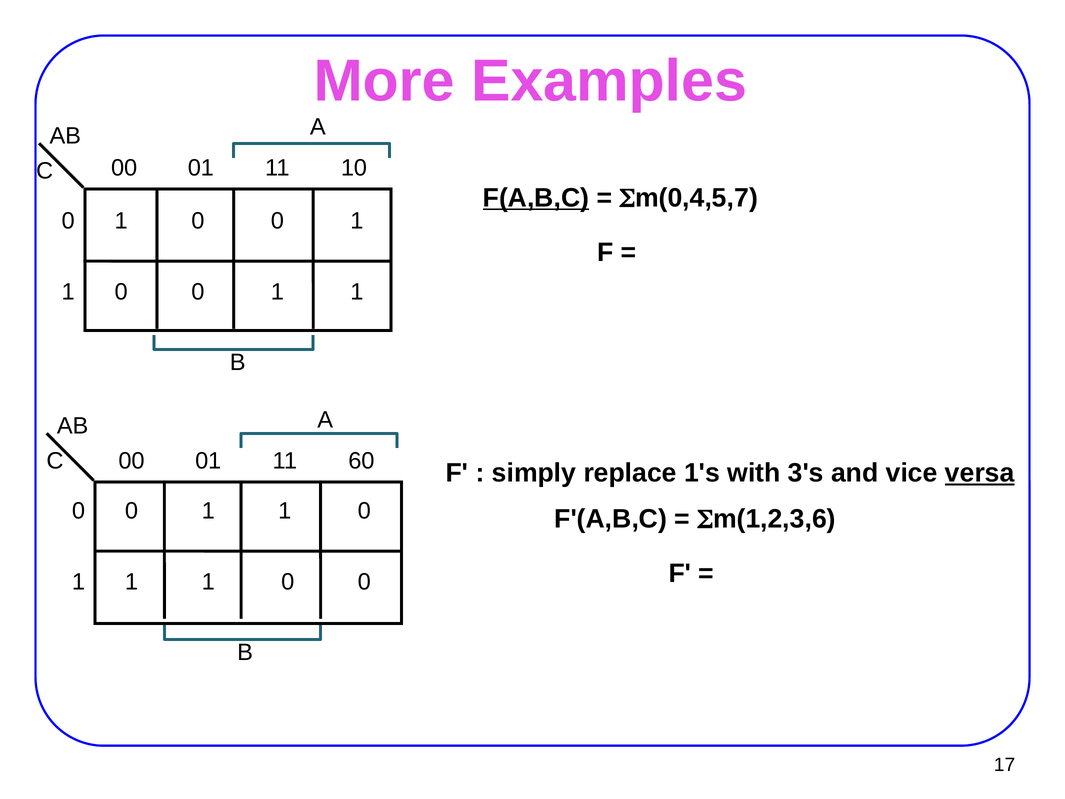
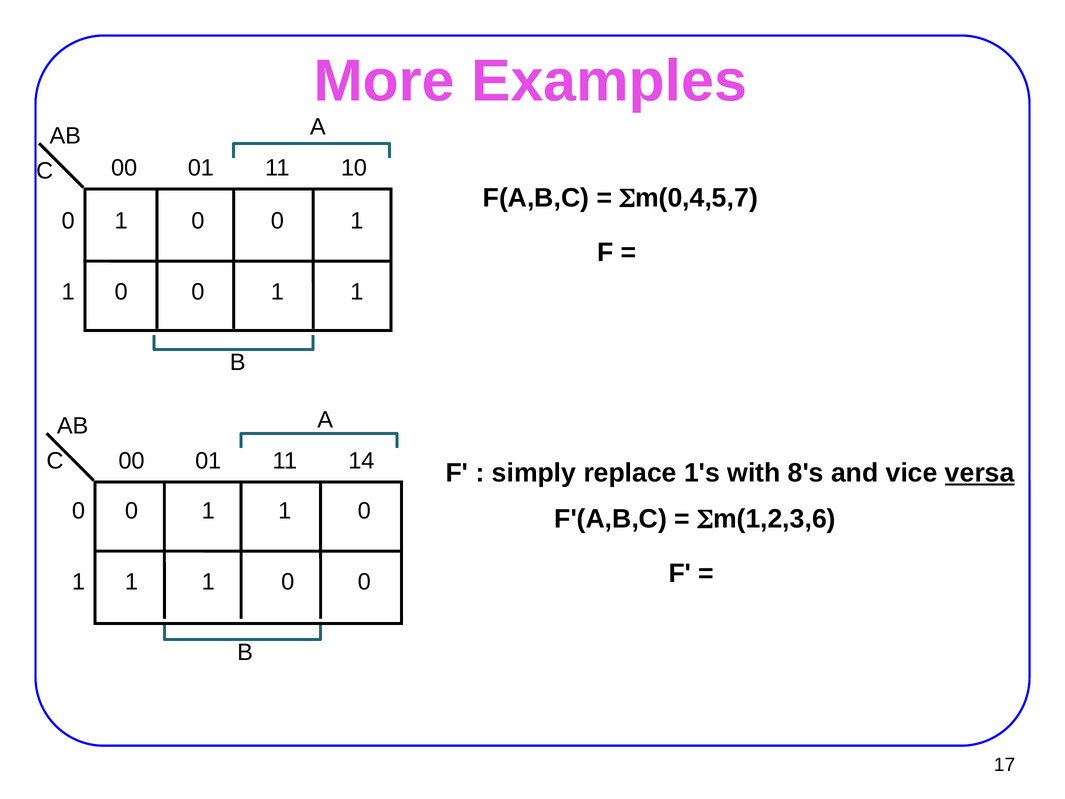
F(A,B,C underline: present -> none
60: 60 -> 14
3's: 3's -> 8's
